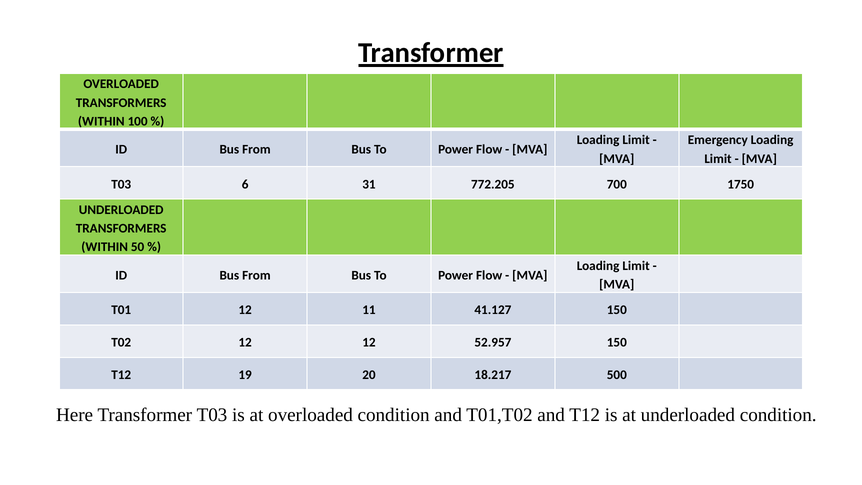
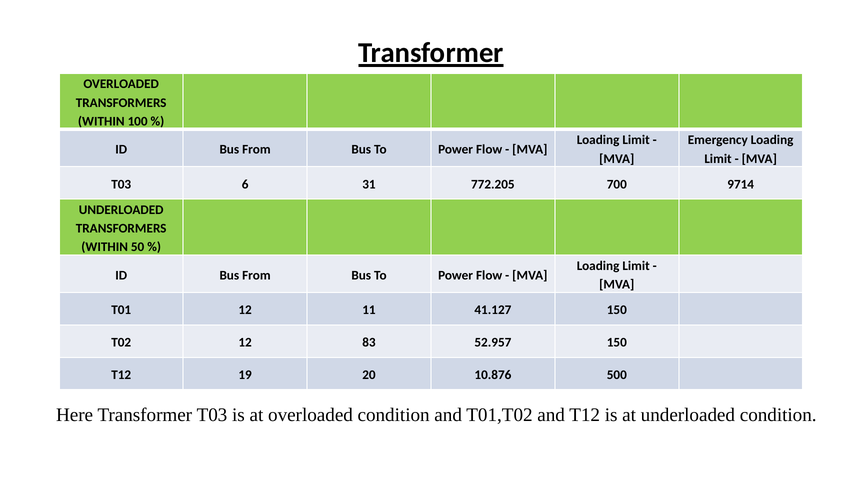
1750: 1750 -> 9714
12 12: 12 -> 83
18.217: 18.217 -> 10.876
